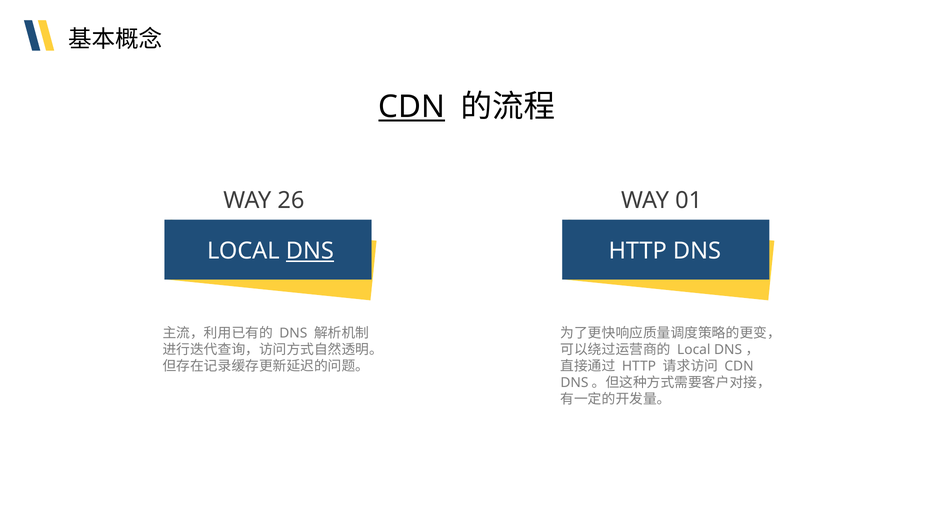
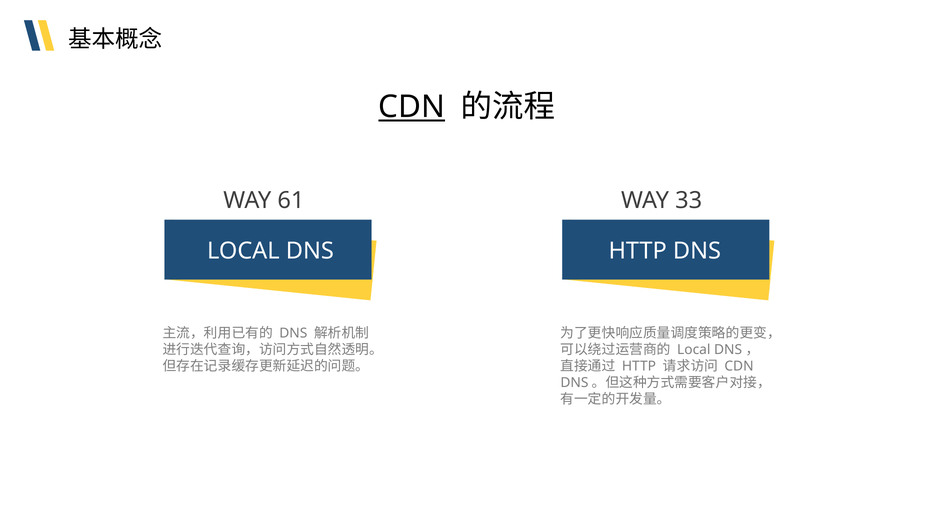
26: 26 -> 61
01: 01 -> 33
DNS at (310, 251) underline: present -> none
